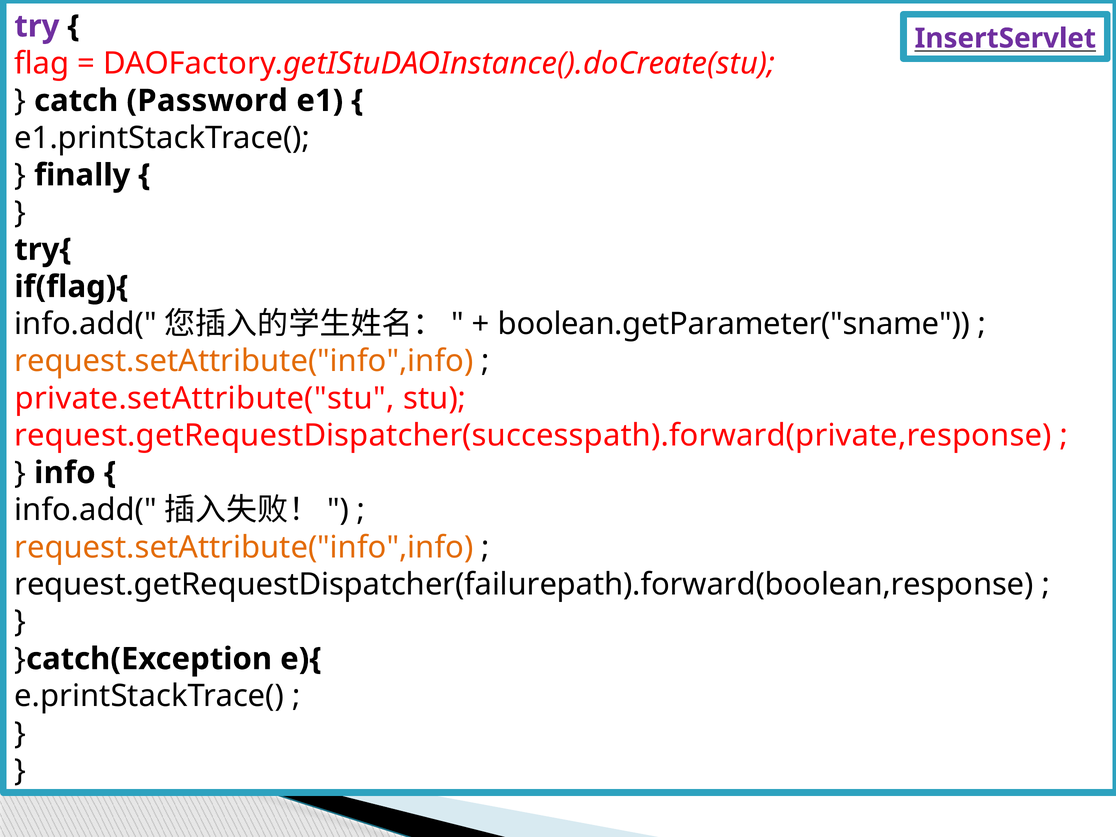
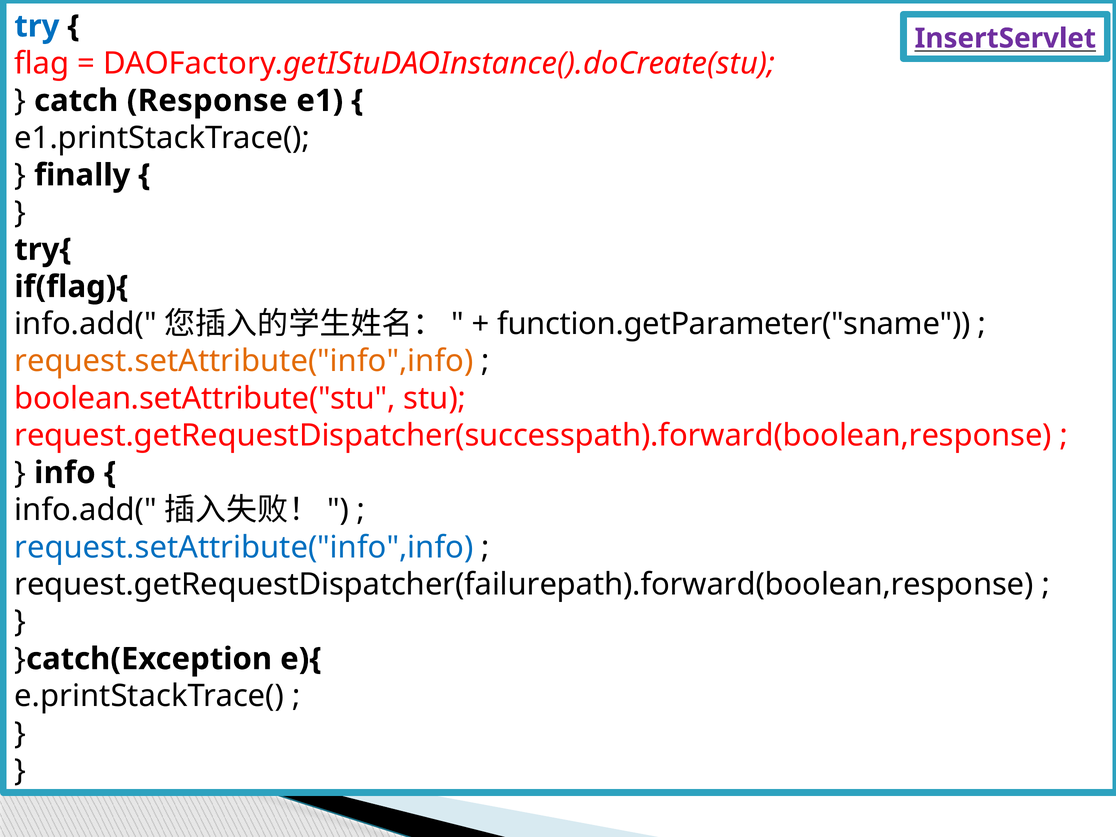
try colour: purple -> blue
Password: Password -> Response
boolean.getParameter("sname: boolean.getParameter("sname -> function.getParameter("sname
private.setAttribute("stu: private.setAttribute("stu -> boolean.setAttribute("stu
request.getRequestDispatcher(successpath).forward(private,response: request.getRequestDispatcher(successpath).forward(private,response -> request.getRequestDispatcher(successpath).forward(boolean,response
request.setAttribute("info",info at (244, 547) colour: orange -> blue
